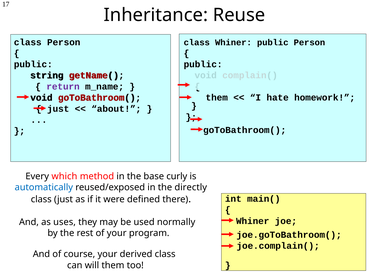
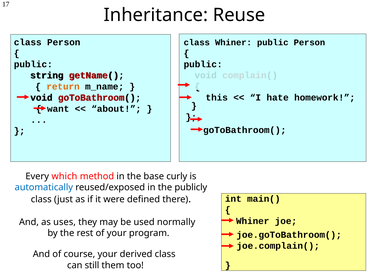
return colour: purple -> orange
them at (217, 98): them -> this
just at (58, 109): just -> want
directly: directly -> publicly
will: will -> still
